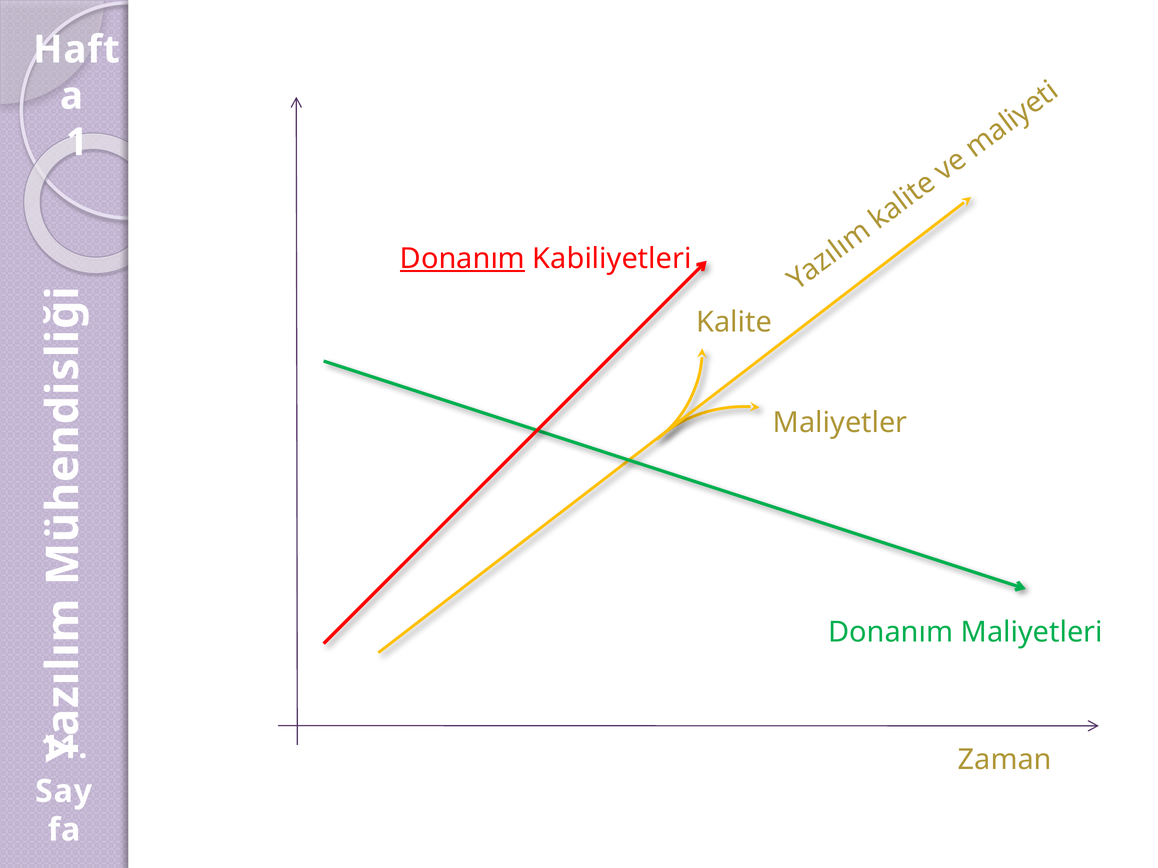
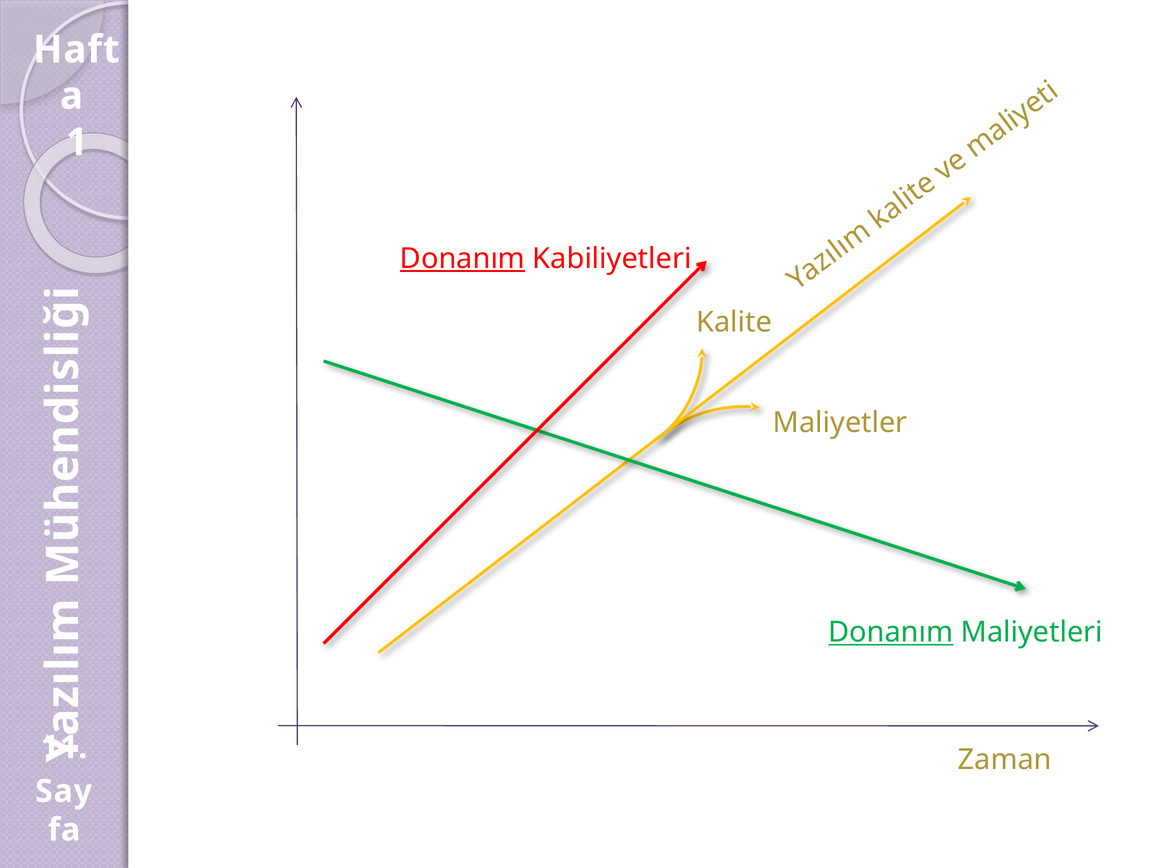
Donanım at (891, 633) underline: none -> present
